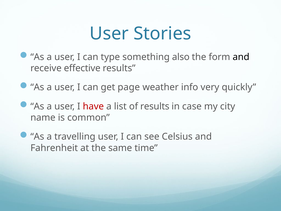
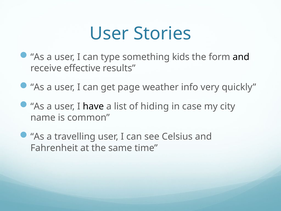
also: also -> kids
have colour: red -> black
of results: results -> hiding
